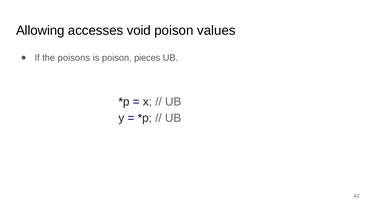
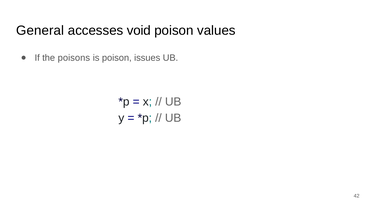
Allowing: Allowing -> General
pieces: pieces -> issues
